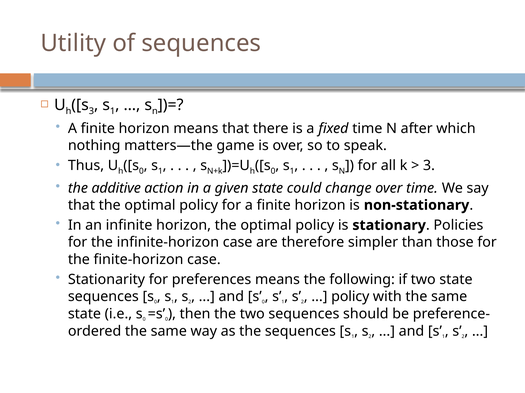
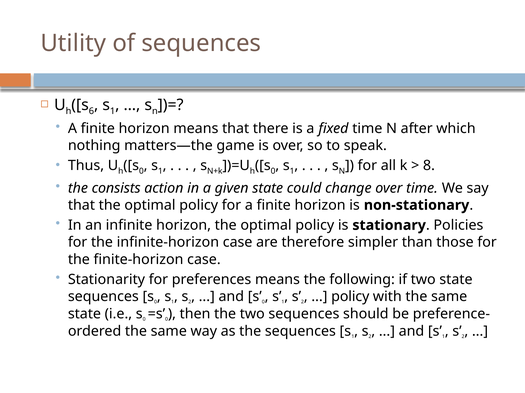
3 at (91, 111): 3 -> 6
3 at (429, 166): 3 -> 8
additive: additive -> consists
